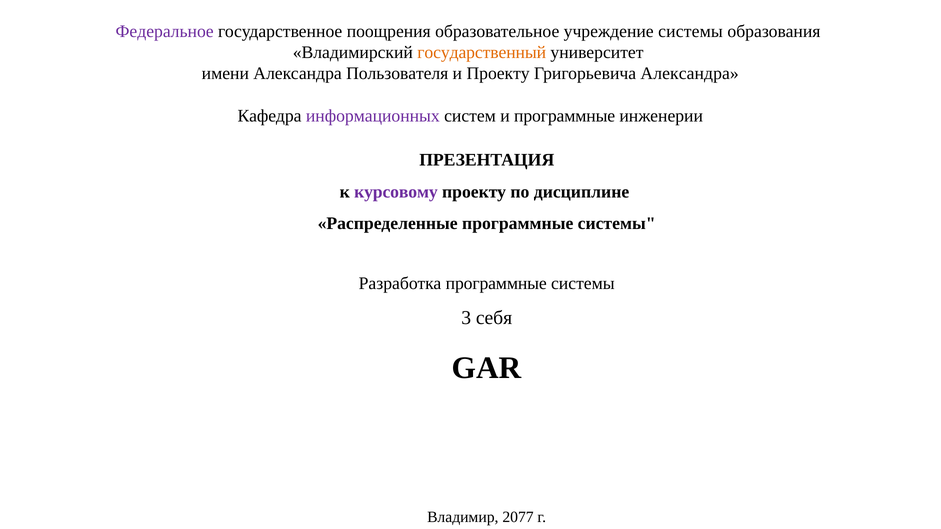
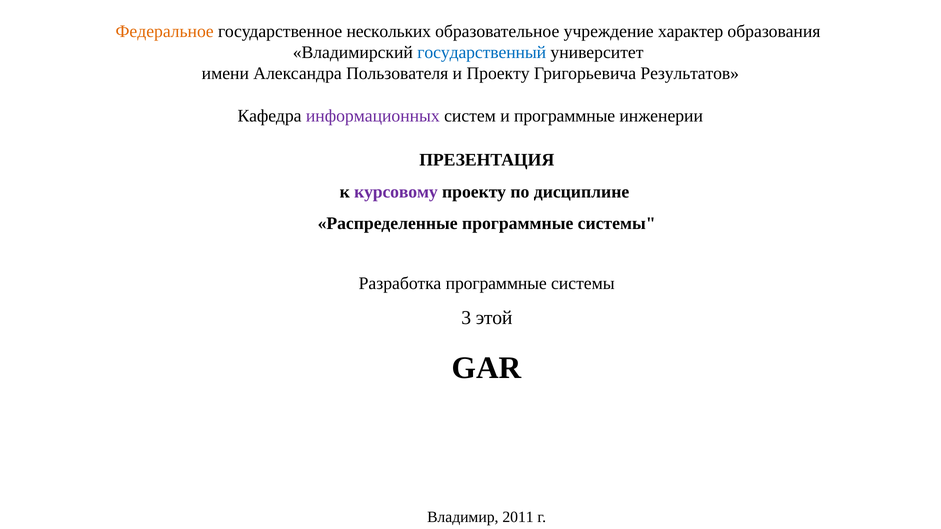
Федеральное colour: purple -> orange
поощрения: поощрения -> нескольких
учреждение системы: системы -> характер
государственный colour: orange -> blue
Григорьевича Александра: Александра -> Результатов
себя: себя -> этой
2077: 2077 -> 2011
